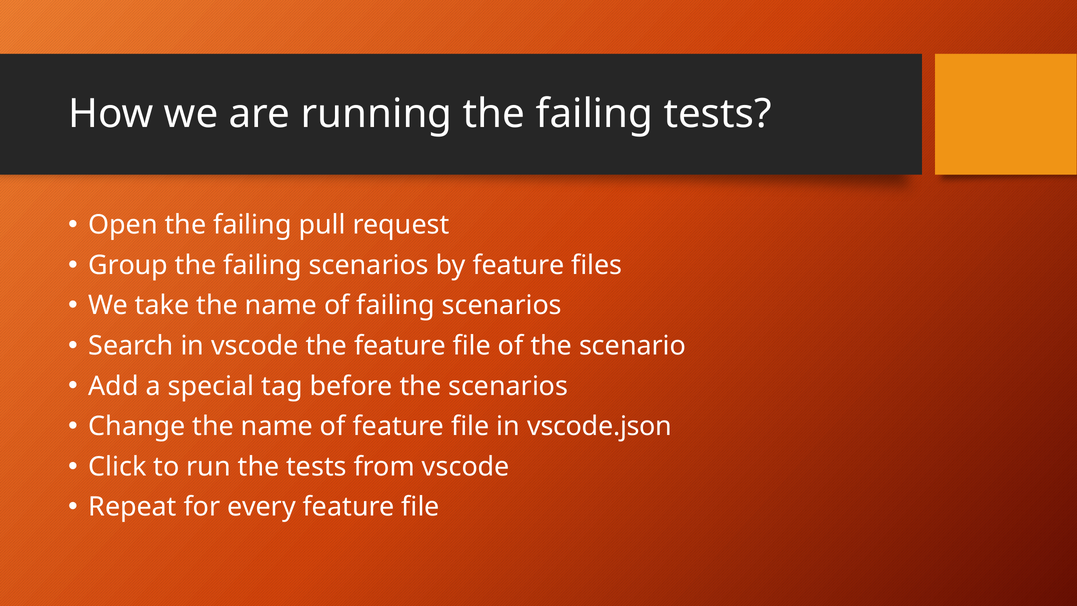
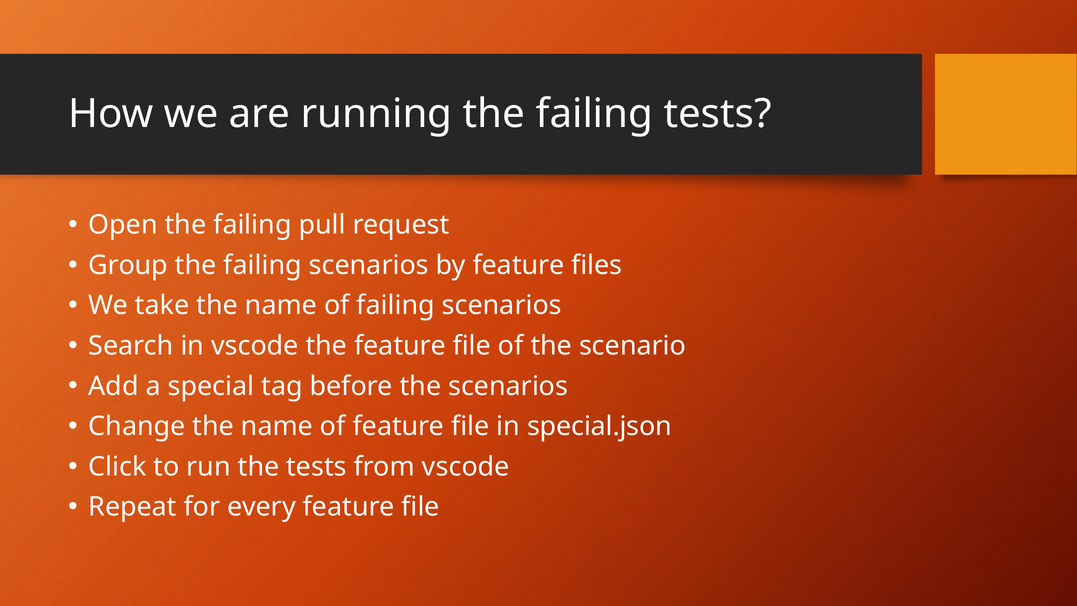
vscode.json: vscode.json -> special.json
